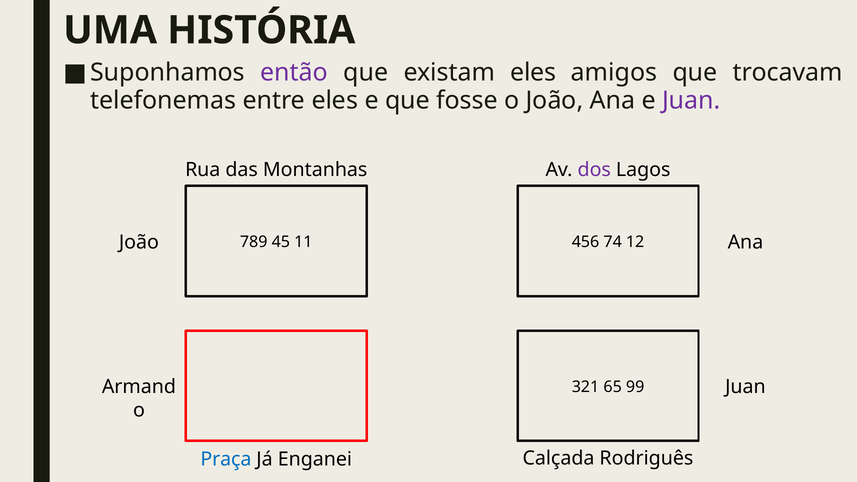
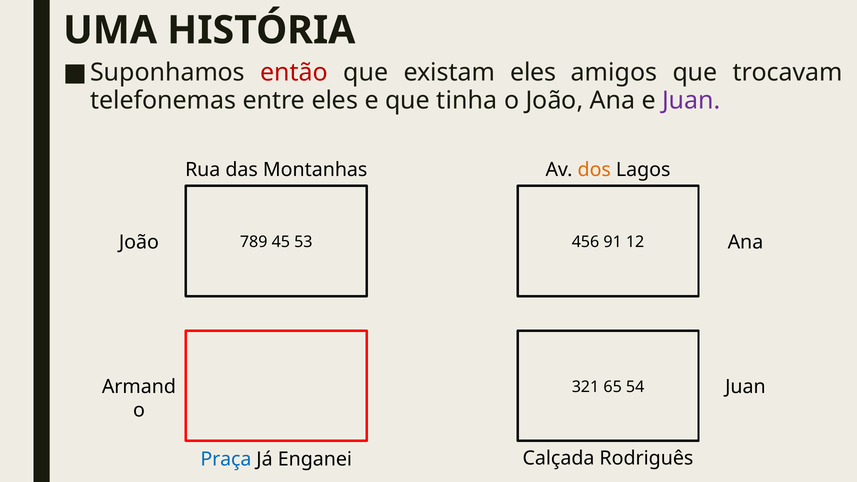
então colour: purple -> red
fosse: fosse -> tinha
dos colour: purple -> orange
11: 11 -> 53
74: 74 -> 91
99: 99 -> 54
